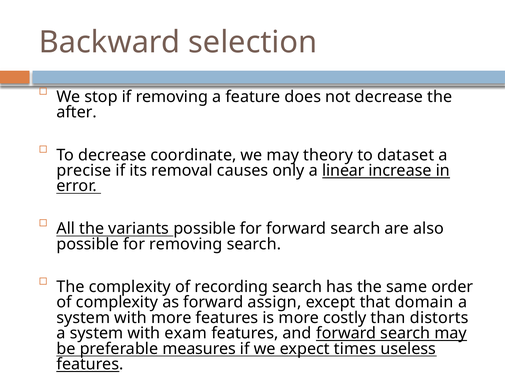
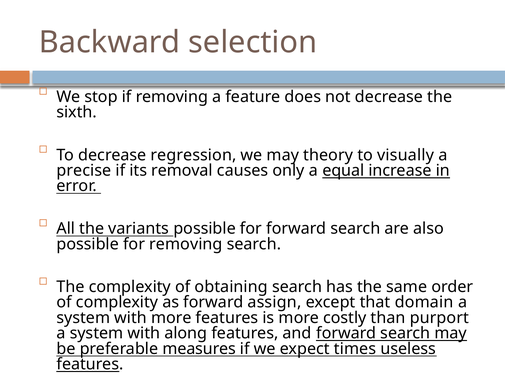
after: after -> sixth
coordinate: coordinate -> regression
dataset: dataset -> visually
linear: linear -> equal
recording: recording -> obtaining
distorts: distorts -> purport
exam: exam -> along
